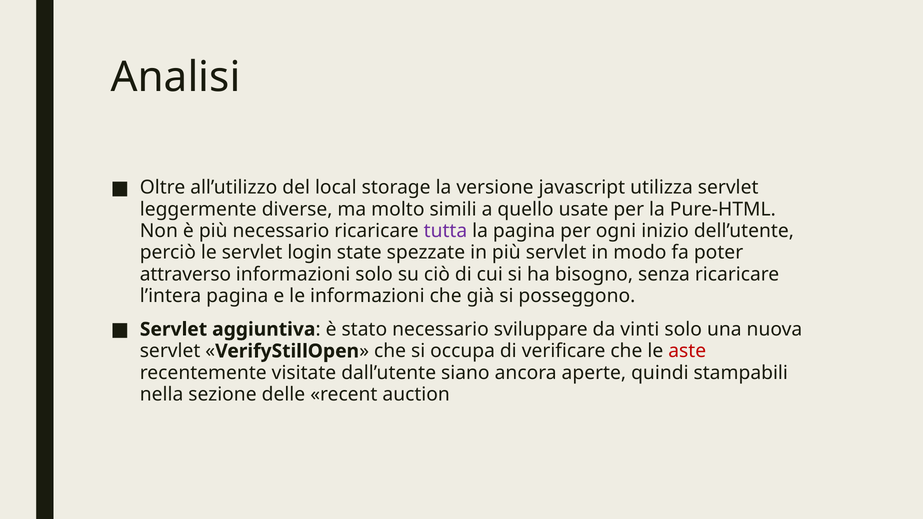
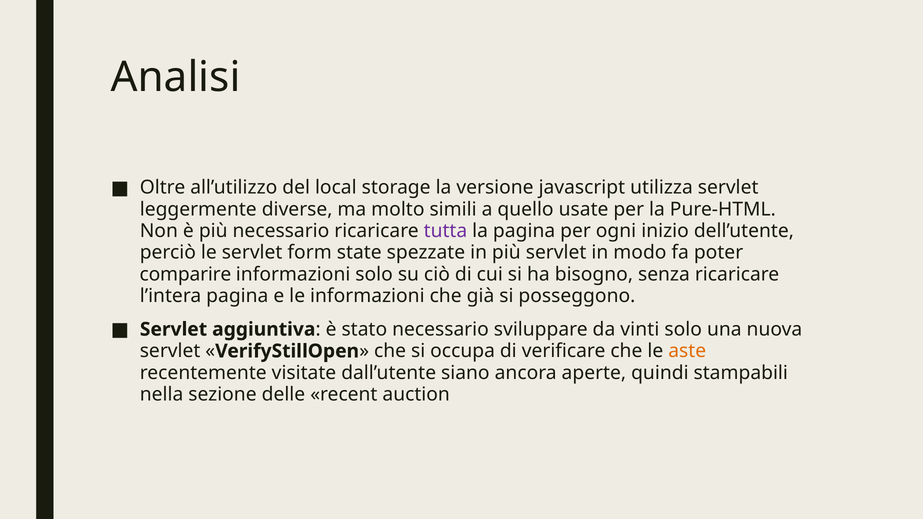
login: login -> form
attraverso: attraverso -> comparire
aste colour: red -> orange
